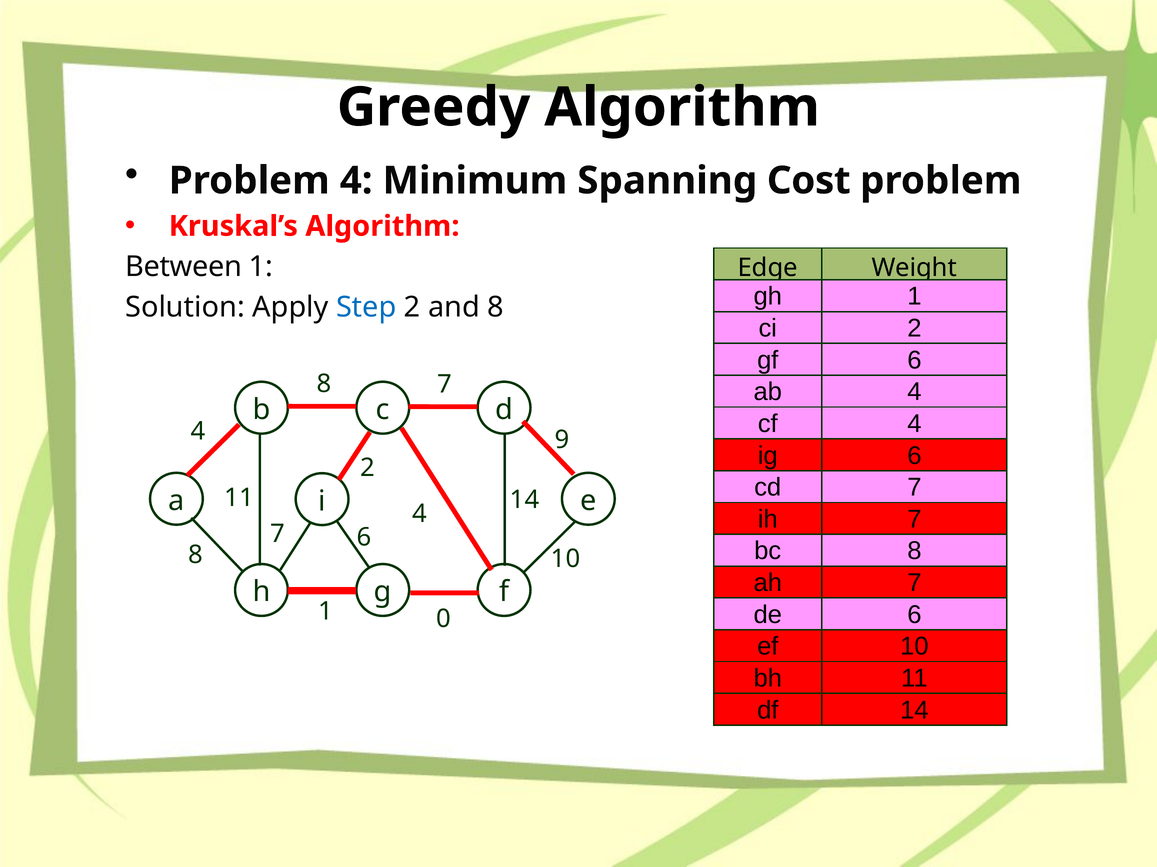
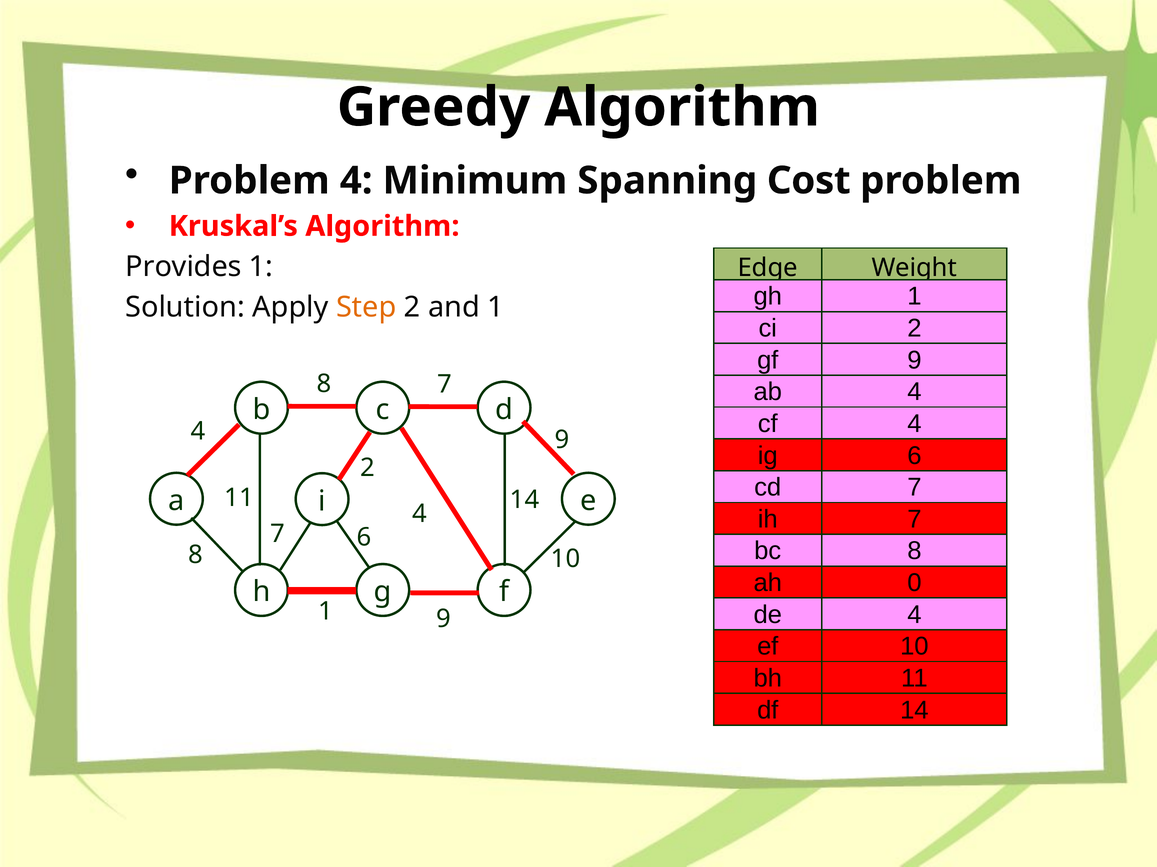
Between: Between -> Provides
Step colour: blue -> orange
and 8: 8 -> 1
gf 6: 6 -> 9
ah 7: 7 -> 0
de 6: 6 -> 4
1 0: 0 -> 9
